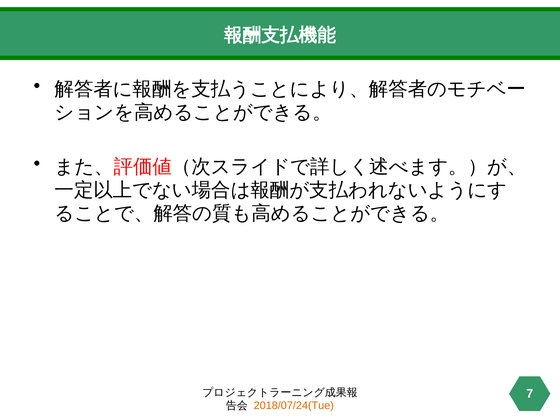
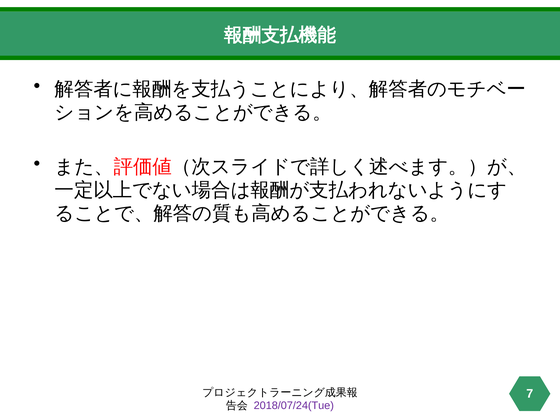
2018/07/24(Tue colour: orange -> purple
